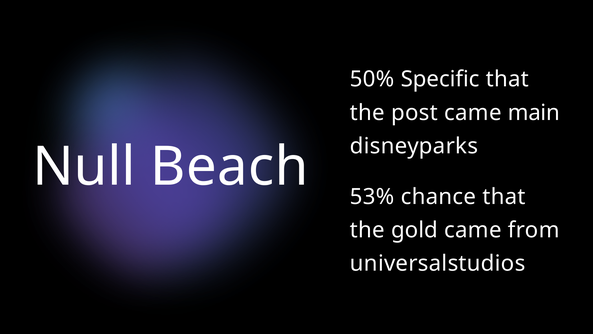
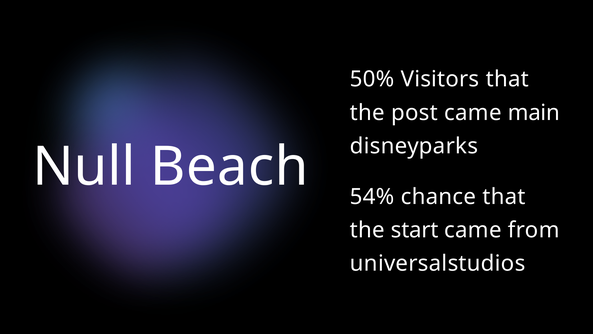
Specific: Specific -> Visitors
53%: 53% -> 54%
gold: gold -> start
